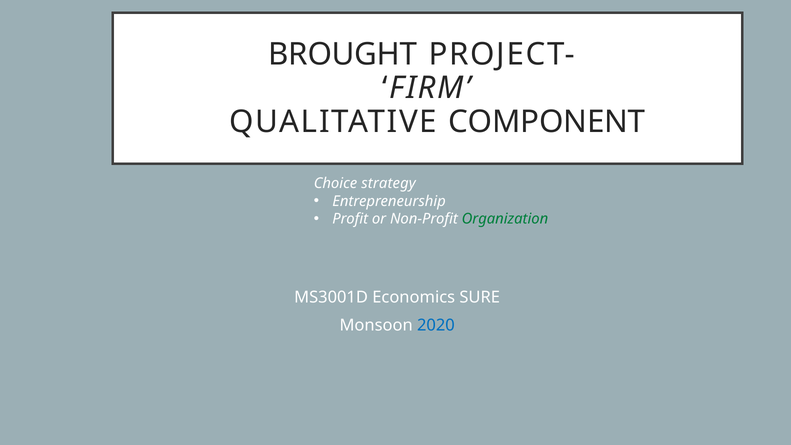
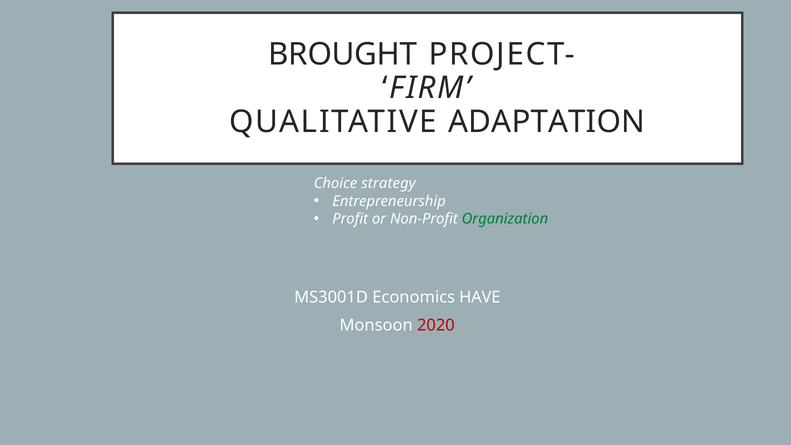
COMPONENT: COMPONENT -> ADAPTATION
SURE: SURE -> HAVE
2020 colour: blue -> red
